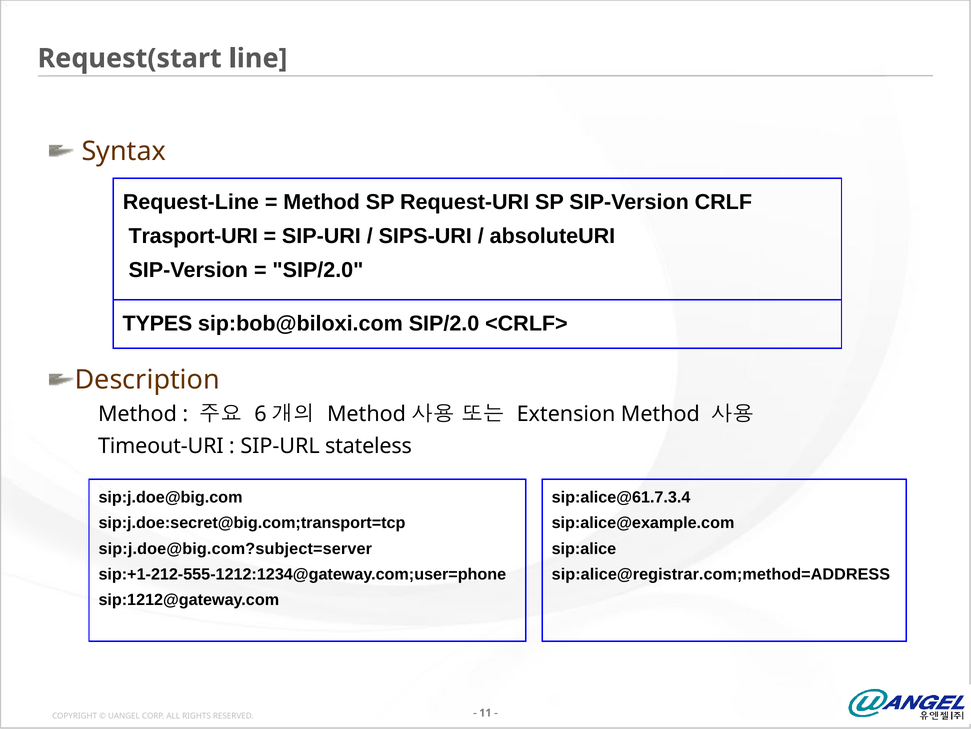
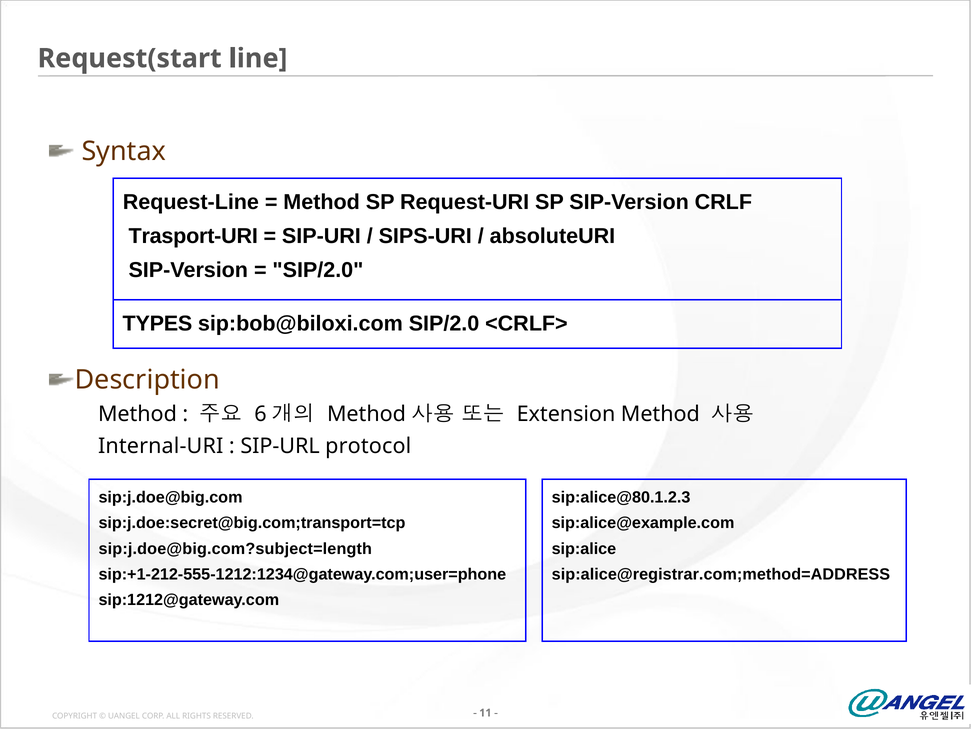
Timeout-URI: Timeout-URI -> Internal-URI
stateless: stateless -> protocol
sip:alice@61.7.3.4: sip:alice@61.7.3.4 -> sip:alice@80.1.2.3
sip:j.doe@big.com?subject=server: sip:j.doe@big.com?subject=server -> sip:j.doe@big.com?subject=length
